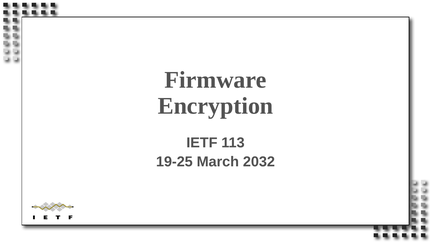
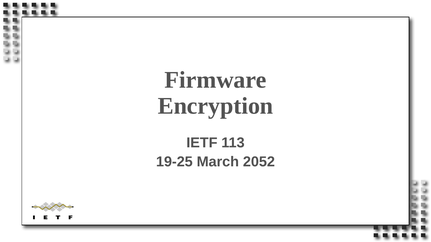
2032: 2032 -> 2052
